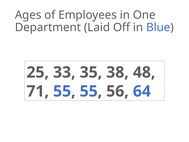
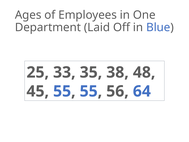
71: 71 -> 45
